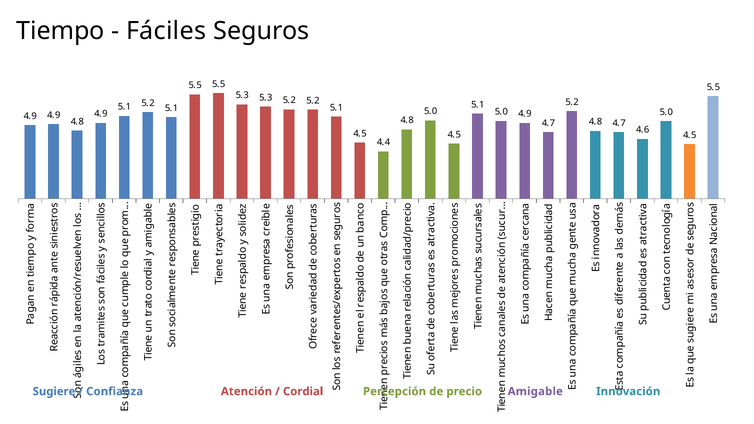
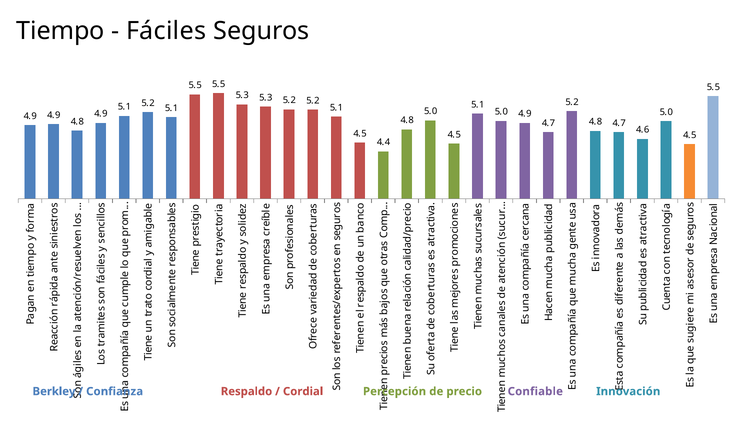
Sugiere: Sugiere -> Berkley
Atención: Atención -> Respaldo
Amigable: Amigable -> Confiable
